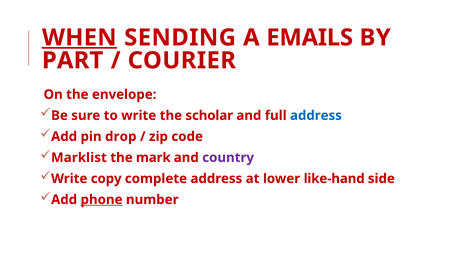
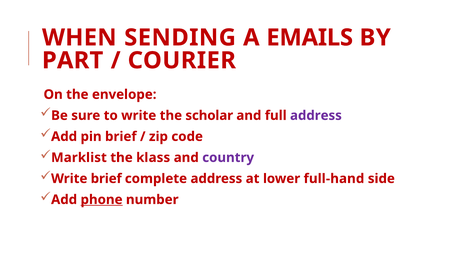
WHEN underline: present -> none
address at (316, 116) colour: blue -> purple
pin drop: drop -> brief
mark: mark -> klass
Write copy: copy -> brief
like-hand: like-hand -> full-hand
